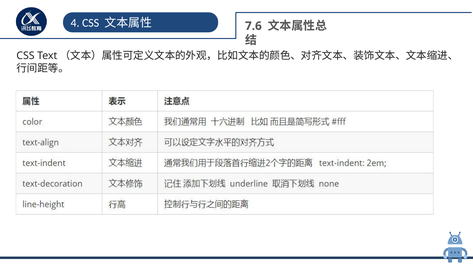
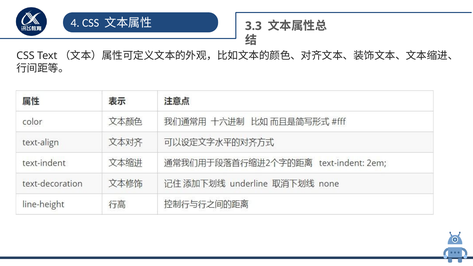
7.6: 7.6 -> 3.3
